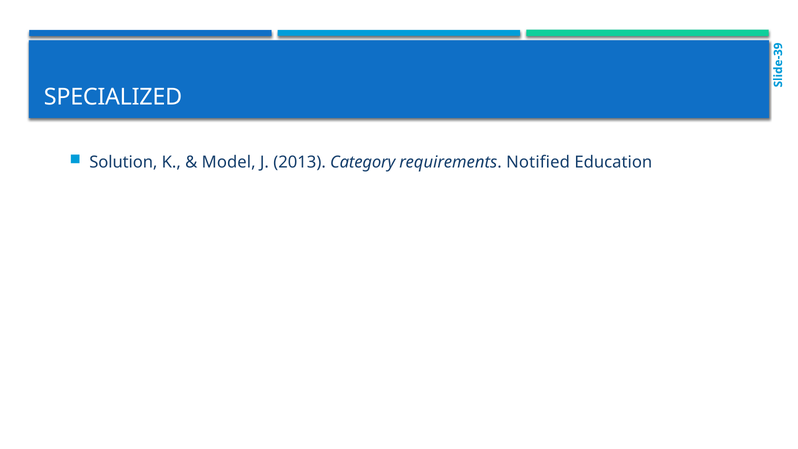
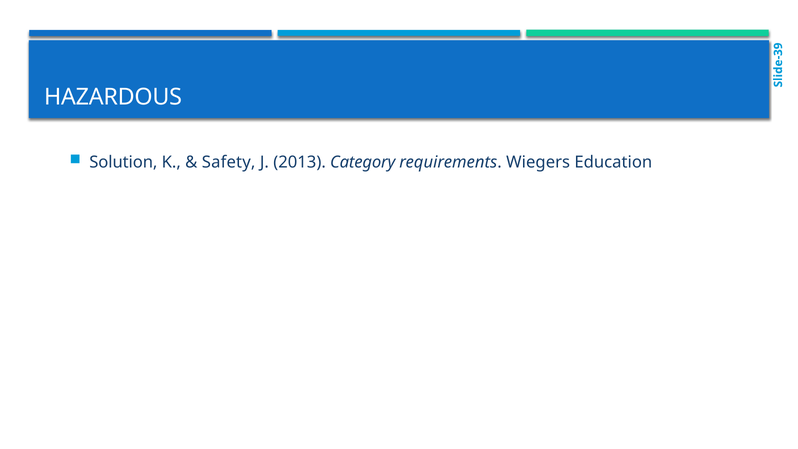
SPECIALIZED: SPECIALIZED -> HAZARDOUS
Model: Model -> Safety
Notified: Notified -> Wiegers
